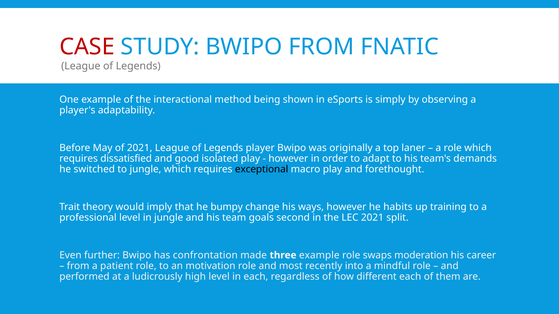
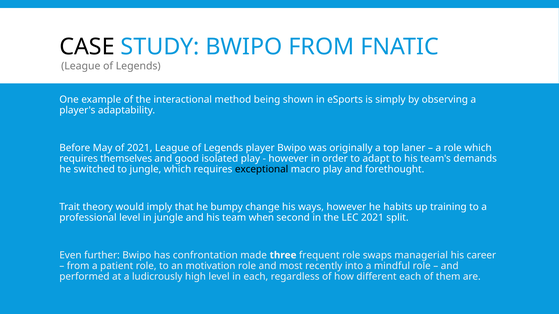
CASE colour: red -> black
dissatisfied: dissatisfied -> themselves
goals: goals -> when
three example: example -> frequent
moderation: moderation -> managerial
